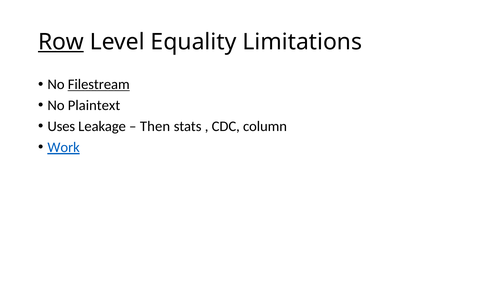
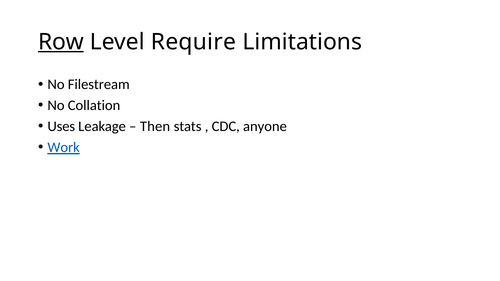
Equality: Equality -> Require
Filestream underline: present -> none
Plaintext: Plaintext -> Collation
column: column -> anyone
